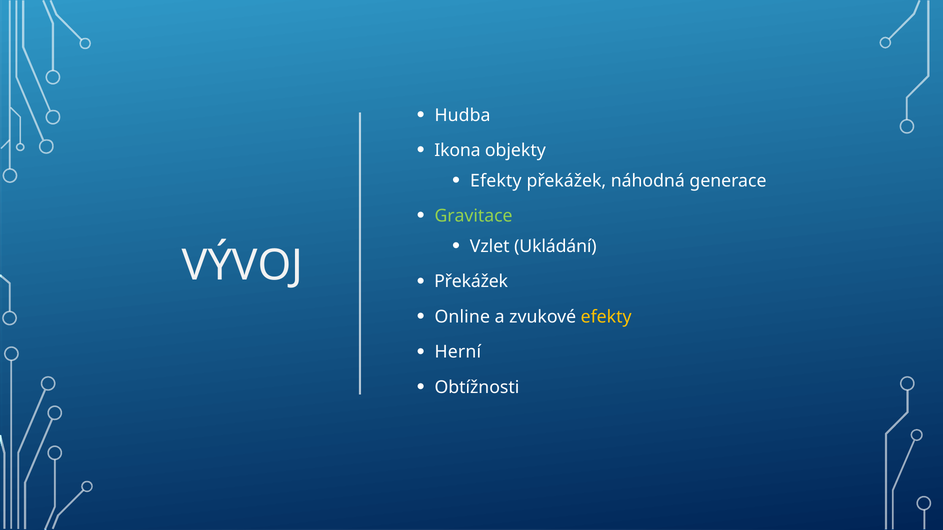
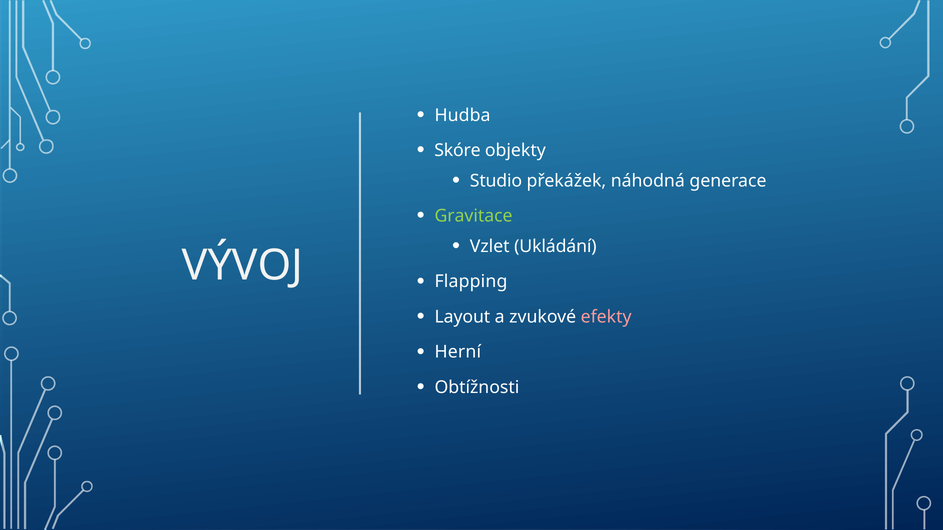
Ikona: Ikona -> Skóre
Efekty at (496, 181): Efekty -> Studio
Překážek at (471, 282): Překážek -> Flapping
Online: Online -> Layout
efekty at (606, 317) colour: yellow -> pink
